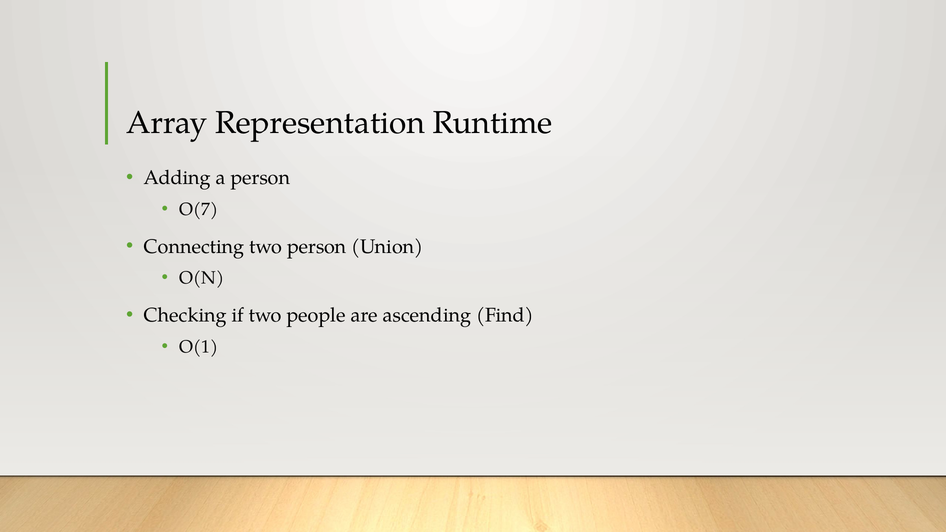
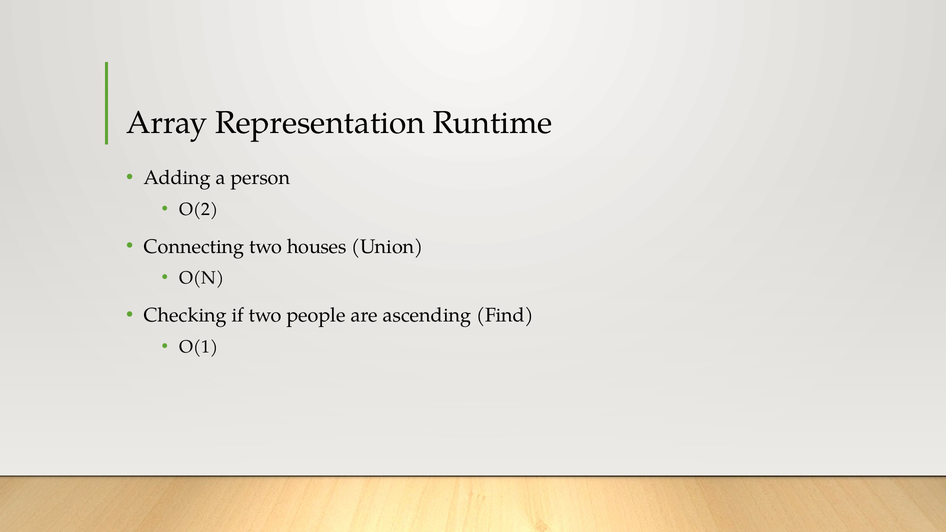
O(7: O(7 -> O(2
two person: person -> houses
